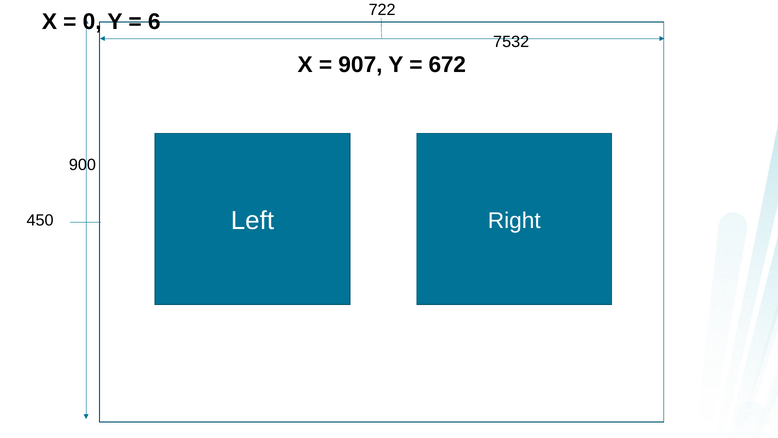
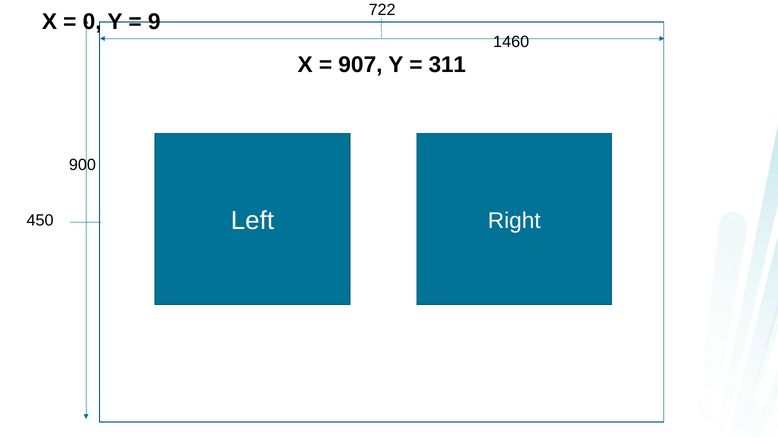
6: 6 -> 9
7532: 7532 -> 1460
672: 672 -> 311
